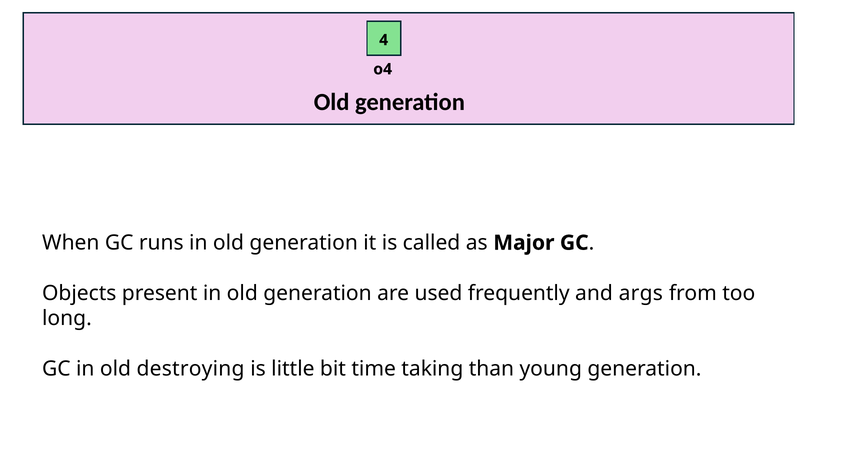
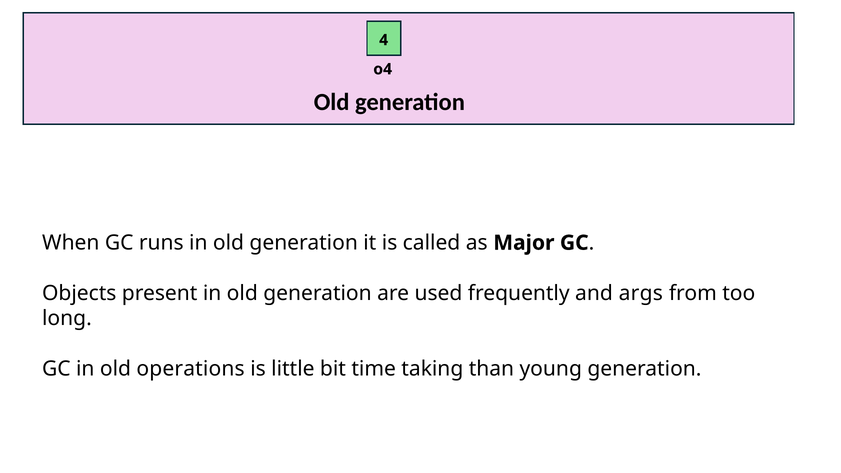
destroying: destroying -> operations
